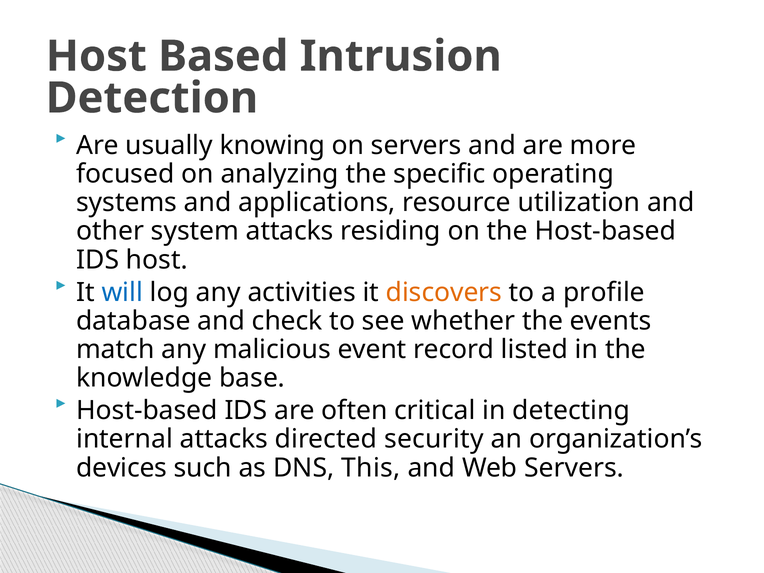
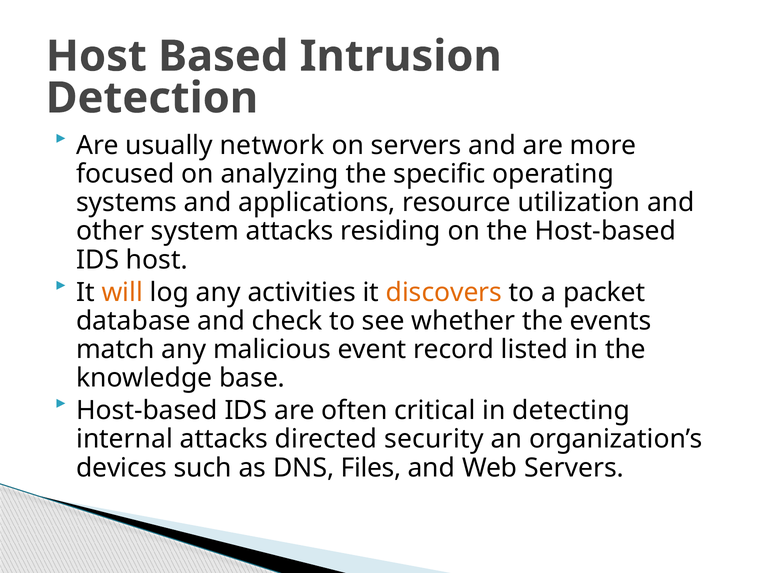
knowing: knowing -> network
will colour: blue -> orange
profile: profile -> packet
This: This -> Files
